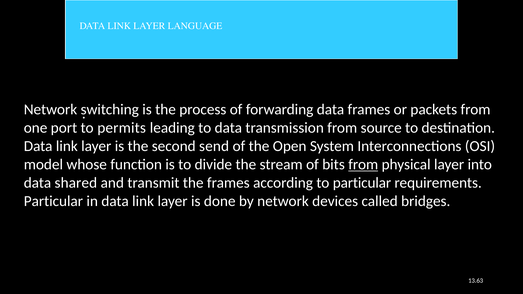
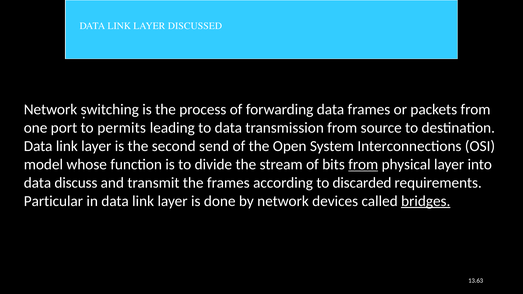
LANGUAGE: LANGUAGE -> DISCUSSED
shared: shared -> discuss
to particular: particular -> discarded
bridges underline: none -> present
